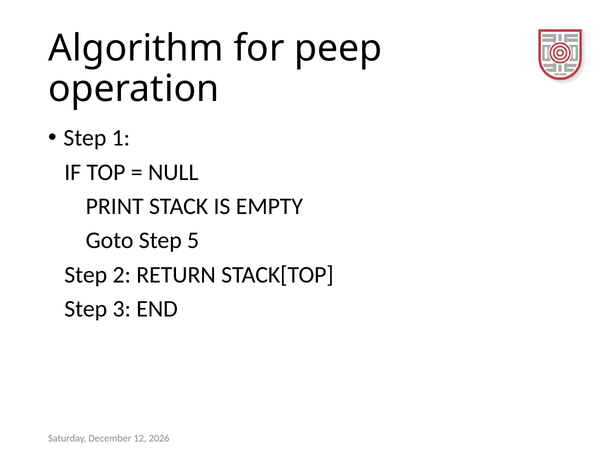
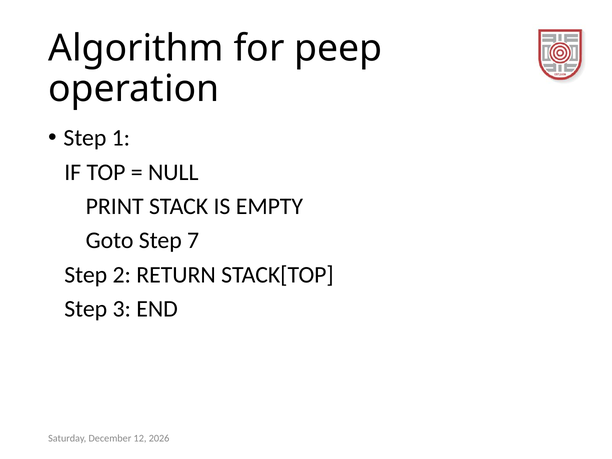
5: 5 -> 7
